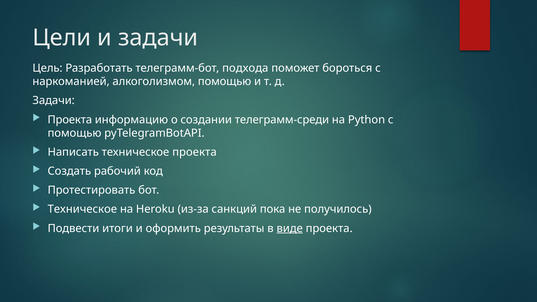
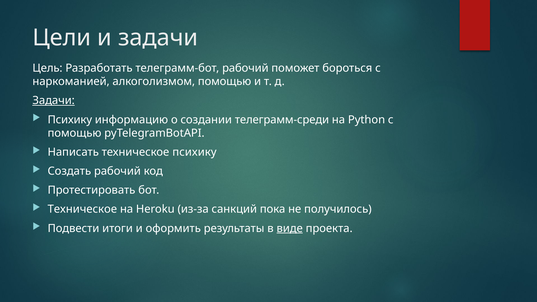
телеграмм-бот подхода: подхода -> рабочий
Задачи at (54, 101) underline: none -> present
Проекта at (70, 120): Проекта -> Психику
техническое проекта: проекта -> психику
